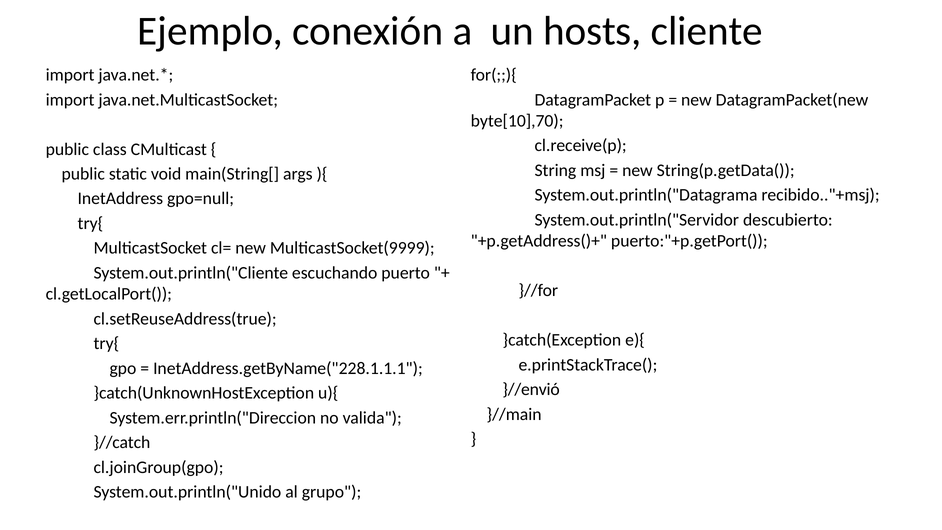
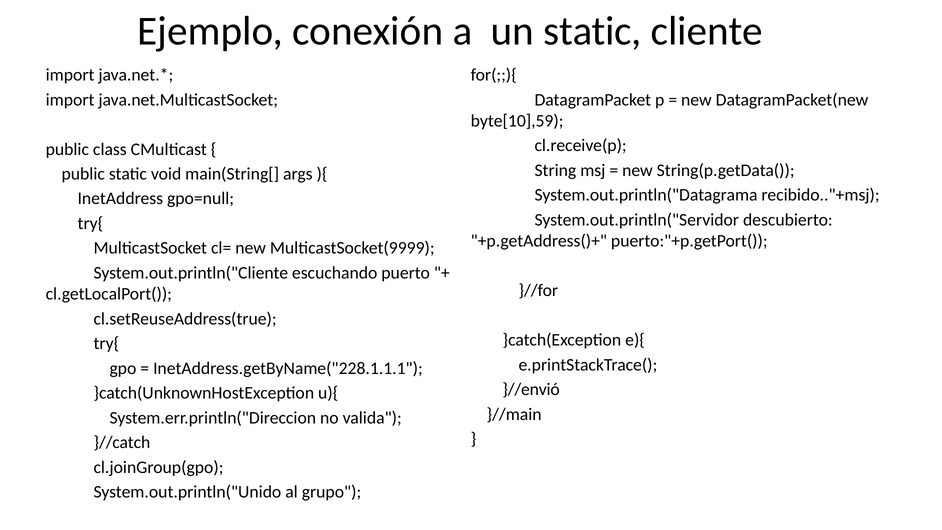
un hosts: hosts -> static
byte[10],70: byte[10],70 -> byte[10],59
